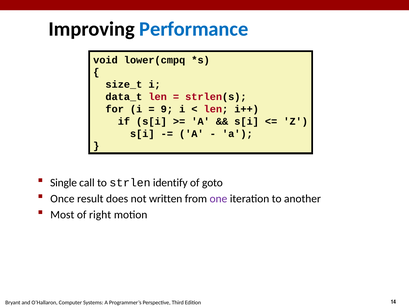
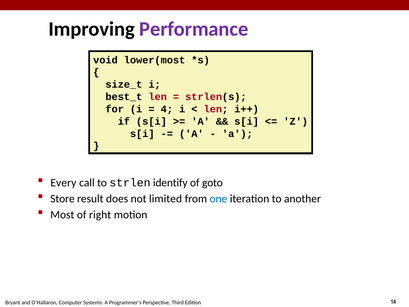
Performance colour: blue -> purple
lower(cmpq: lower(cmpq -> lower(most
data_t: data_t -> best_t
9: 9 -> 4
Single: Single -> Every
Once: Once -> Store
written: written -> limited
one colour: purple -> blue
